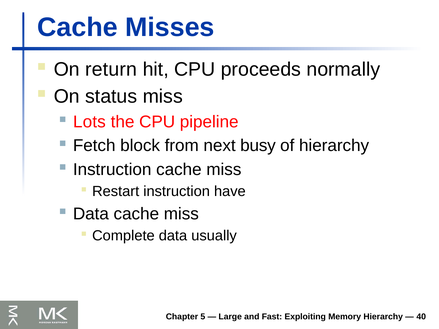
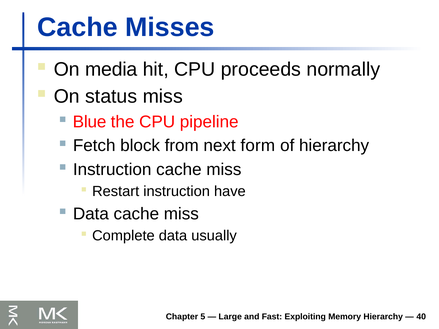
return: return -> media
Lots: Lots -> Blue
busy: busy -> form
